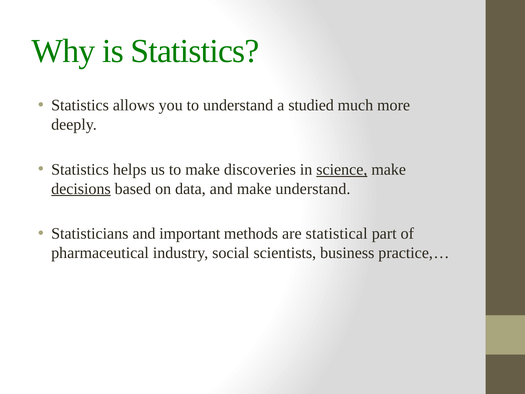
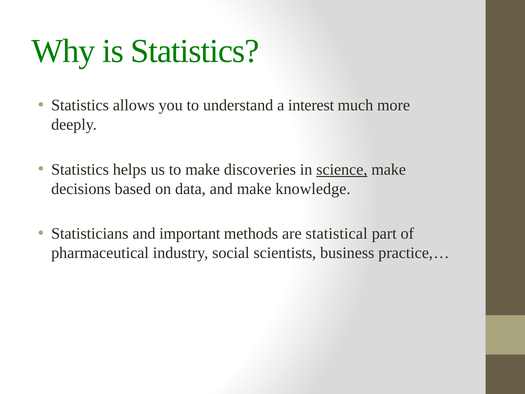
studied: studied -> interest
decisions underline: present -> none
make understand: understand -> knowledge
